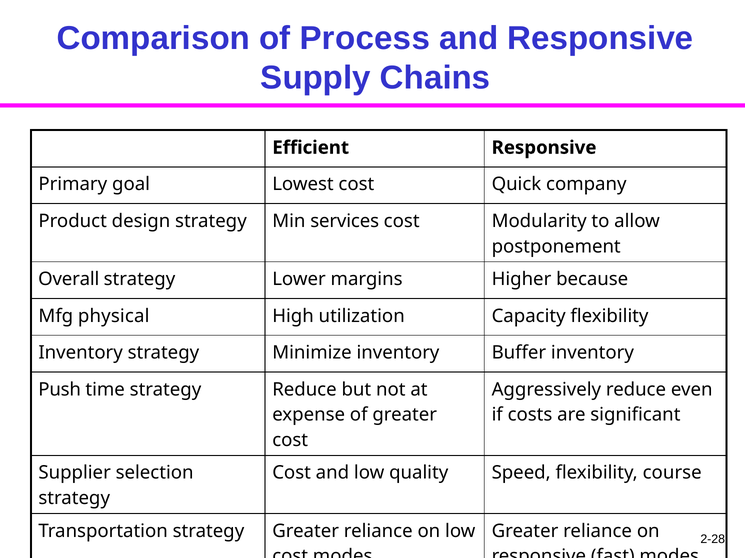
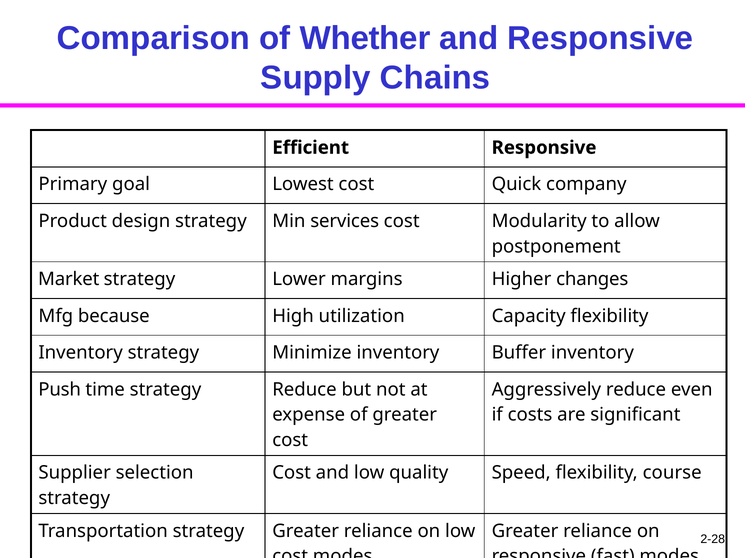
Process: Process -> Whether
Overall: Overall -> Market
because: because -> changes
physical: physical -> because
